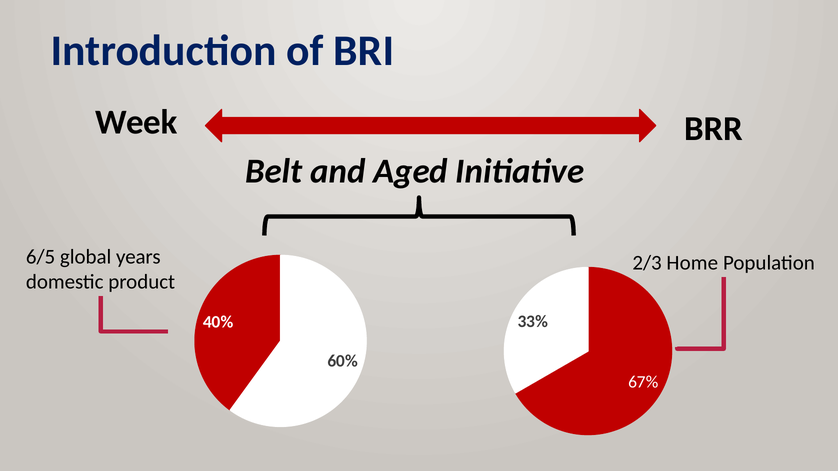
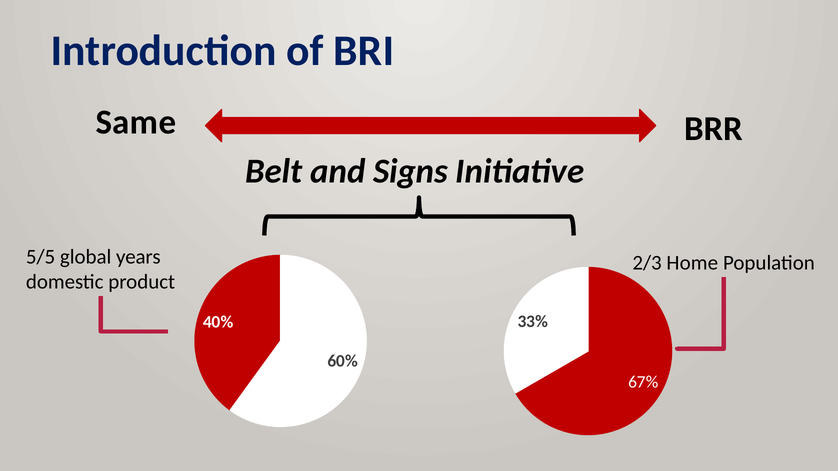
Week: Week -> Same
Aged: Aged -> Signs
6/5: 6/5 -> 5/5
